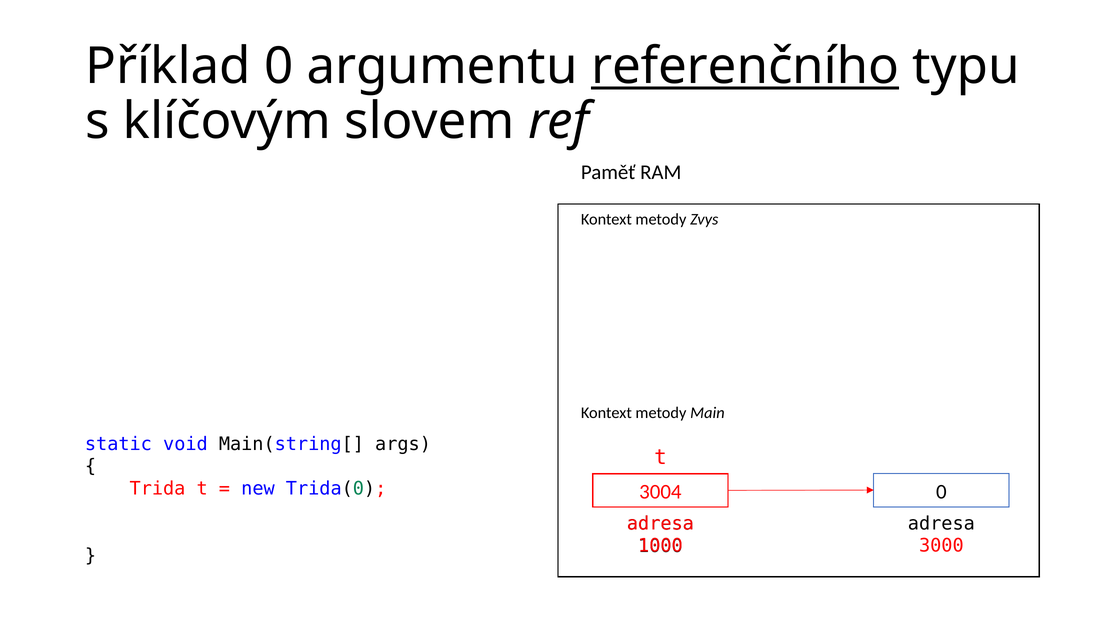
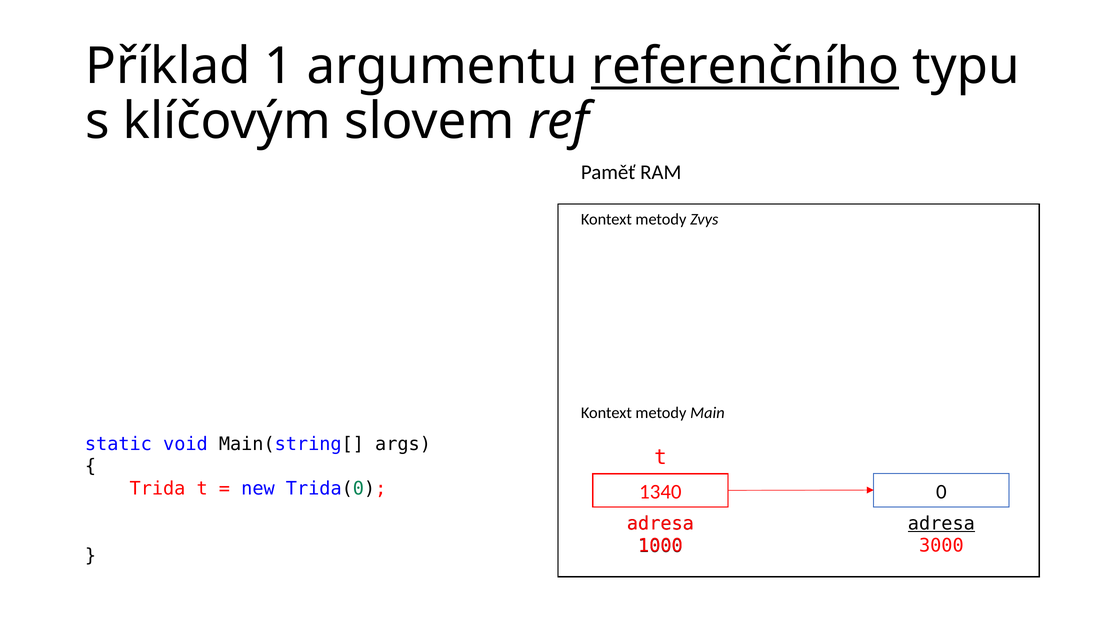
Příklad 0: 0 -> 1
3004: 3004 -> 1340
adresa at (941, 523) underline: none -> present
